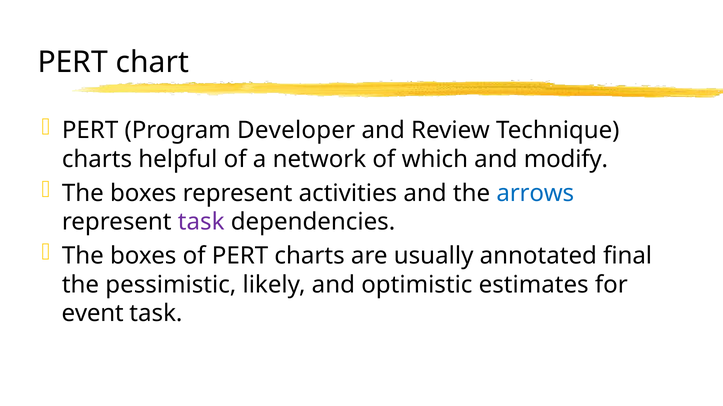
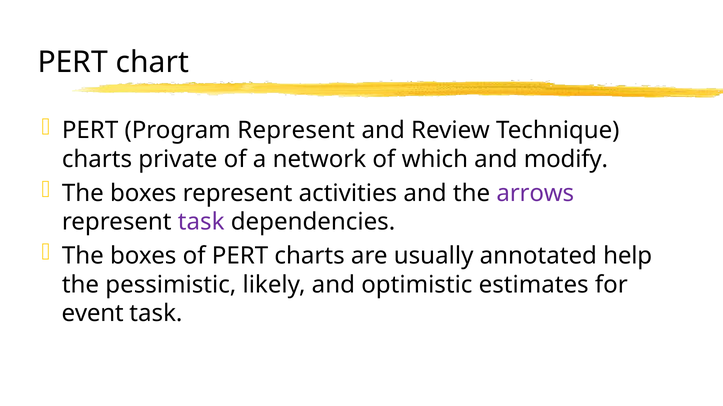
Program Developer: Developer -> Represent
helpful: helpful -> private
arrows colour: blue -> purple
final: final -> help
